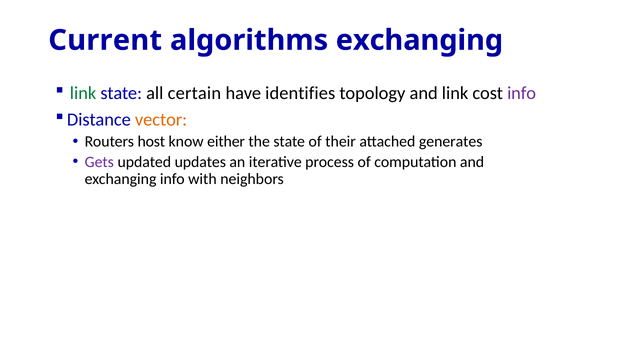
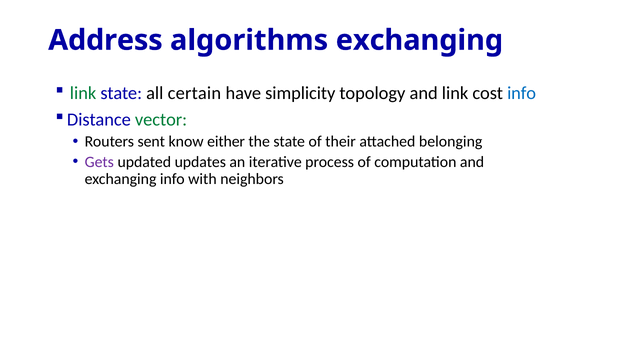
Current: Current -> Address
identifies: identifies -> simplicity
info at (522, 93) colour: purple -> blue
vector colour: orange -> green
host: host -> sent
generates: generates -> belonging
